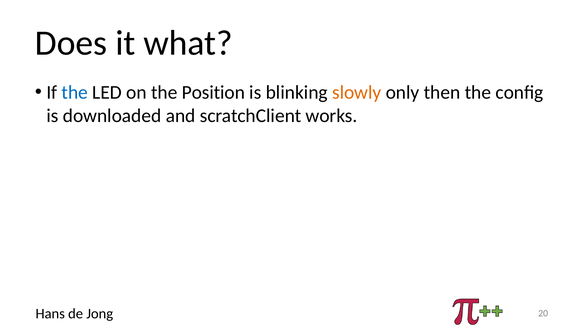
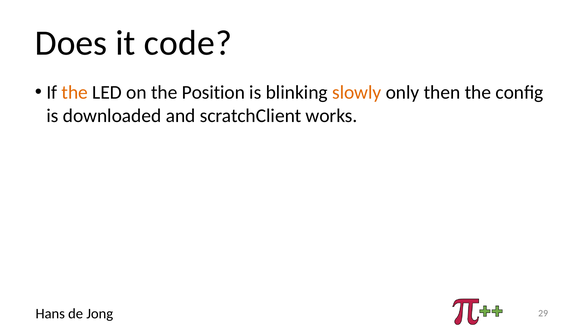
what: what -> code
the at (75, 92) colour: blue -> orange
20: 20 -> 29
